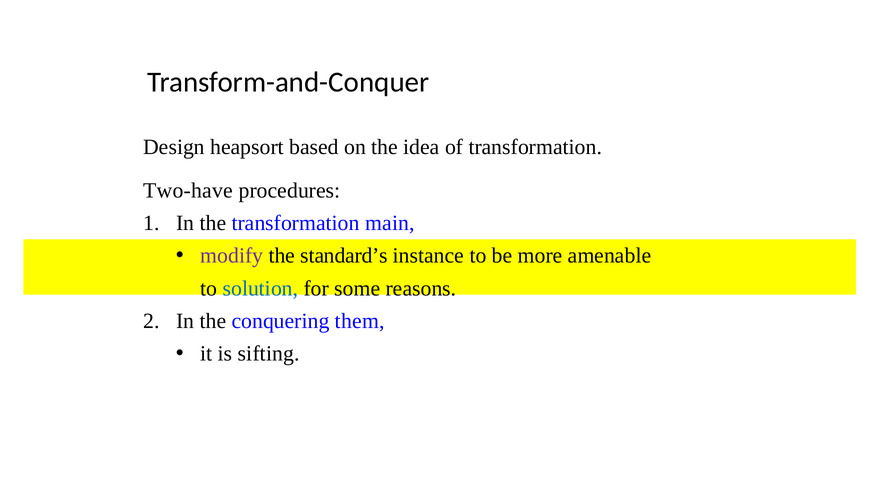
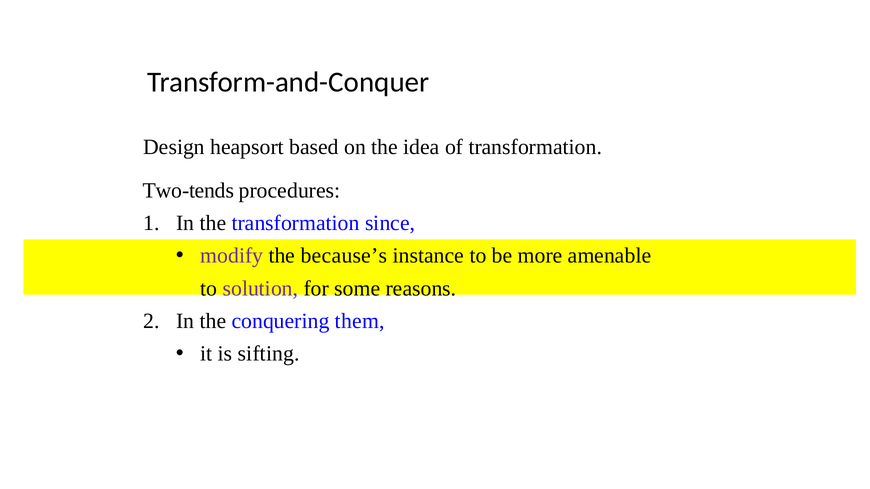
Two-have: Two-have -> Two-tends
main: main -> since
standard’s: standard’s -> because’s
solution colour: blue -> purple
